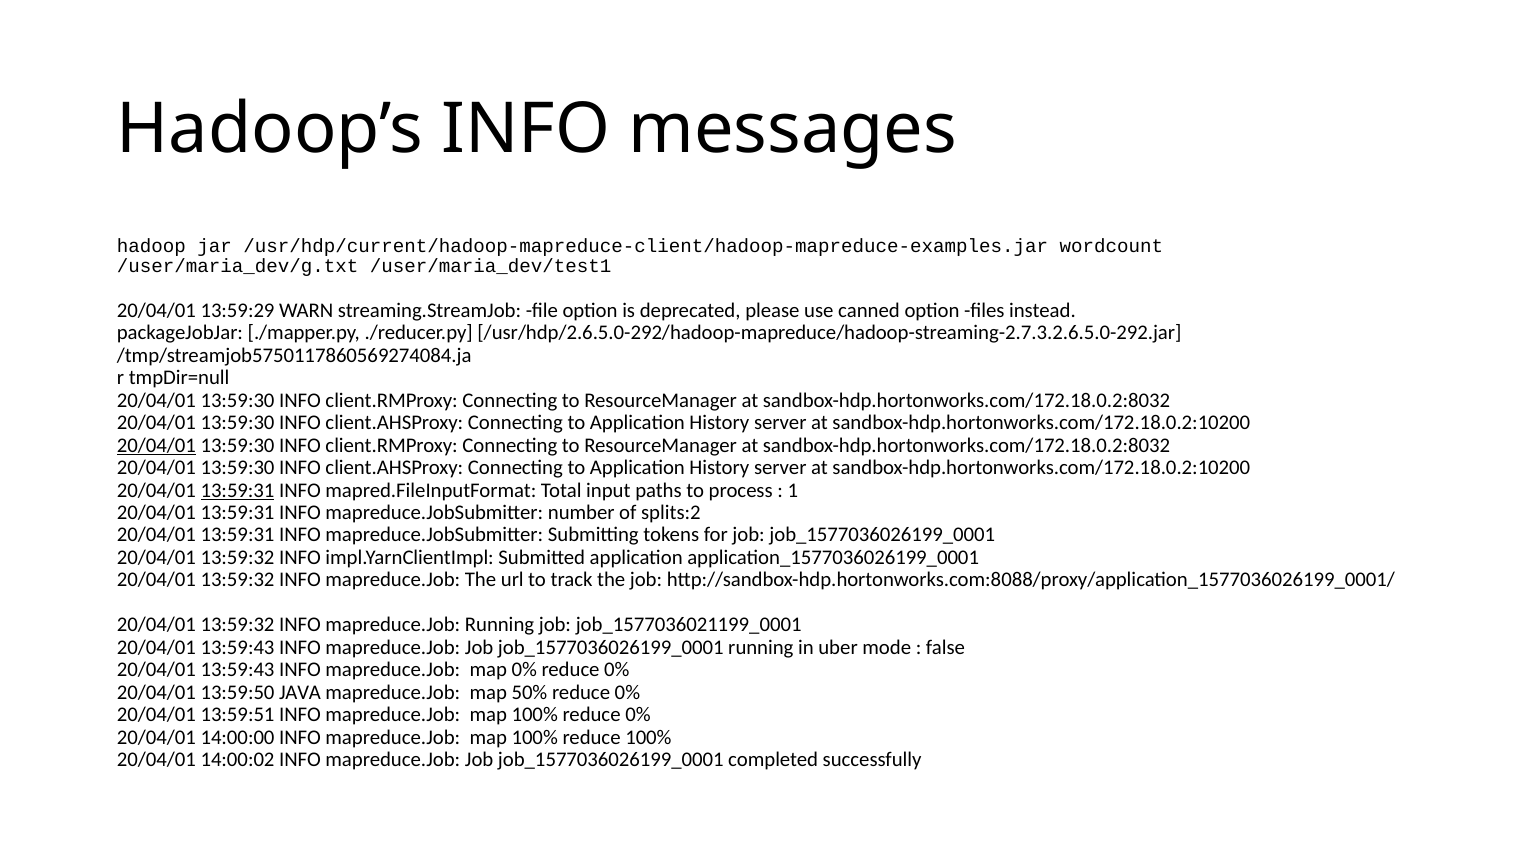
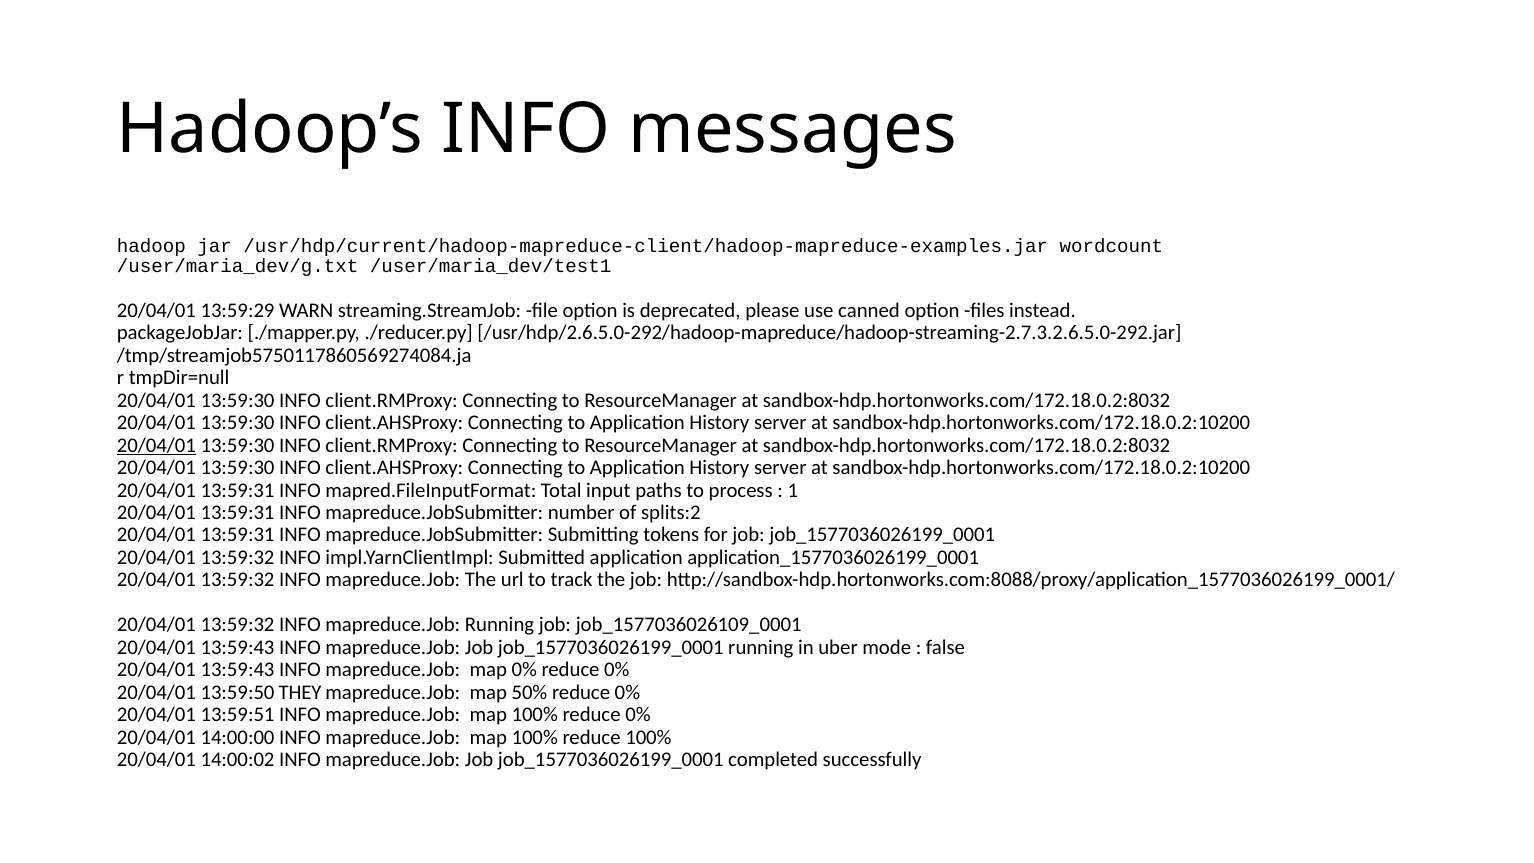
13:59:31 at (238, 490) underline: present -> none
job_1577036021199_0001: job_1577036021199_0001 -> job_1577036026109_0001
JAVA: JAVA -> THEY
